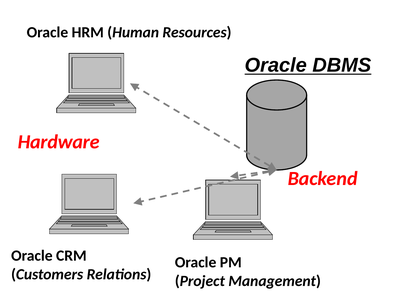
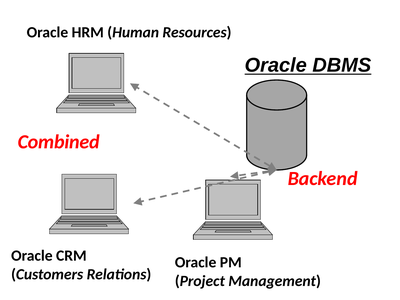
Hardware: Hardware -> Combined
